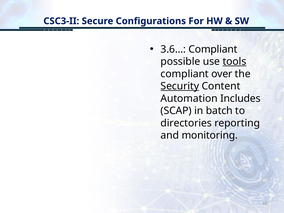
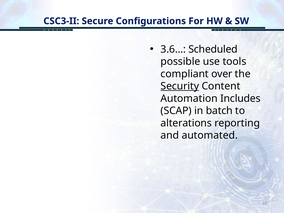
3.6… Compliant: Compliant -> Scheduled
tools underline: present -> none
directories: directories -> alterations
monitoring: monitoring -> automated
